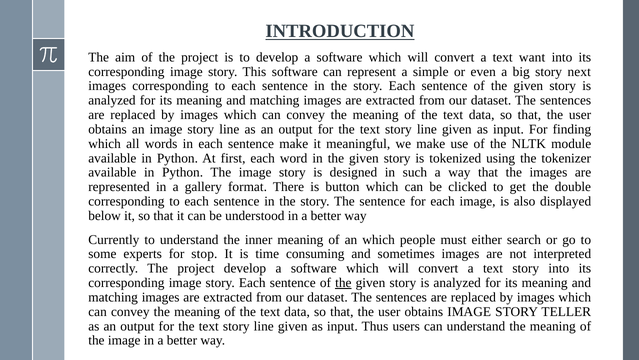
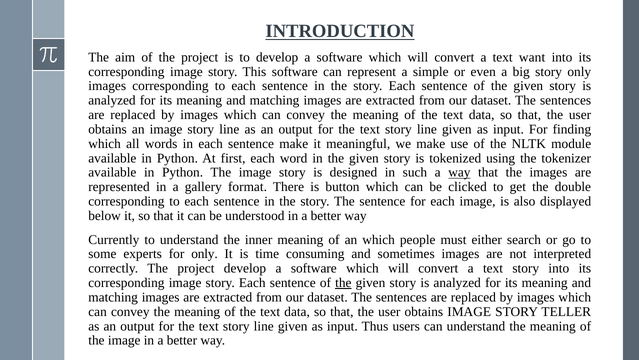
story next: next -> only
way at (459, 172) underline: none -> present
for stop: stop -> only
